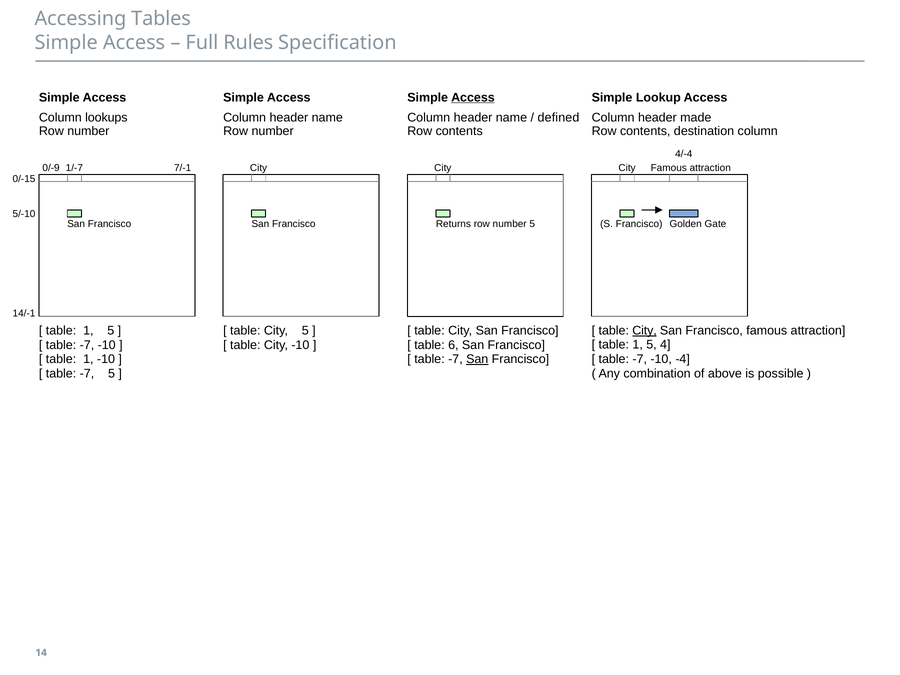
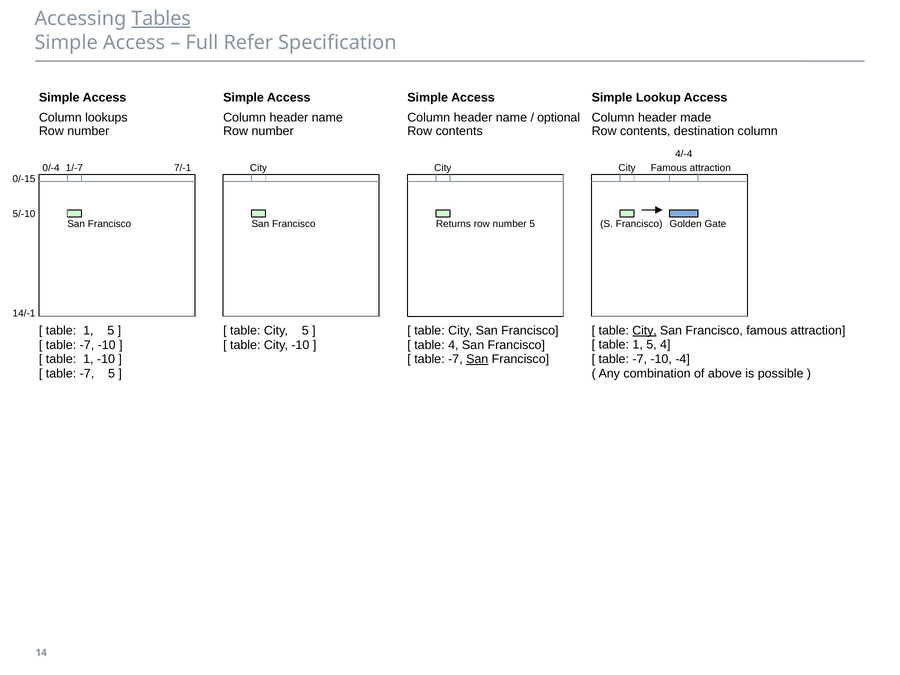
Tables underline: none -> present
Rules: Rules -> Refer
Access at (473, 97) underline: present -> none
defined: defined -> optional
0/-9: 0/-9 -> 0/-4
table 6: 6 -> 4
